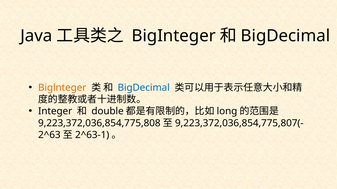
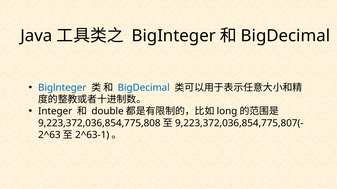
Biglnteger colour: orange -> blue
